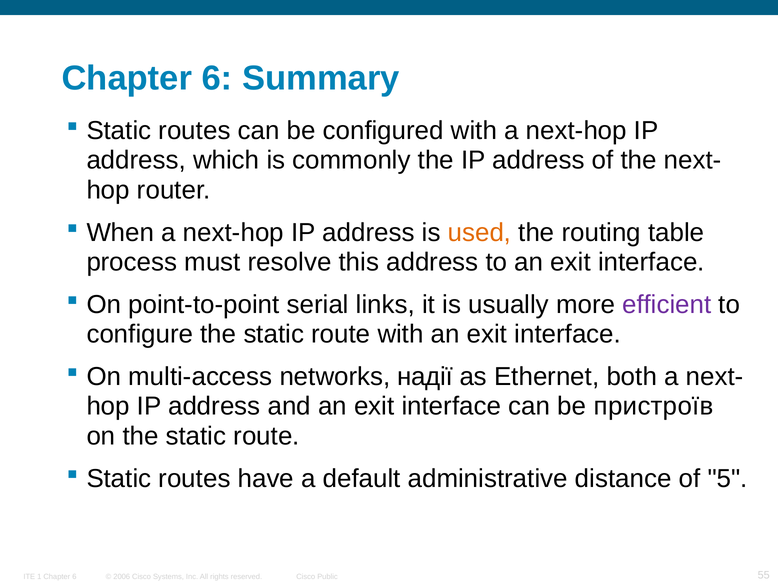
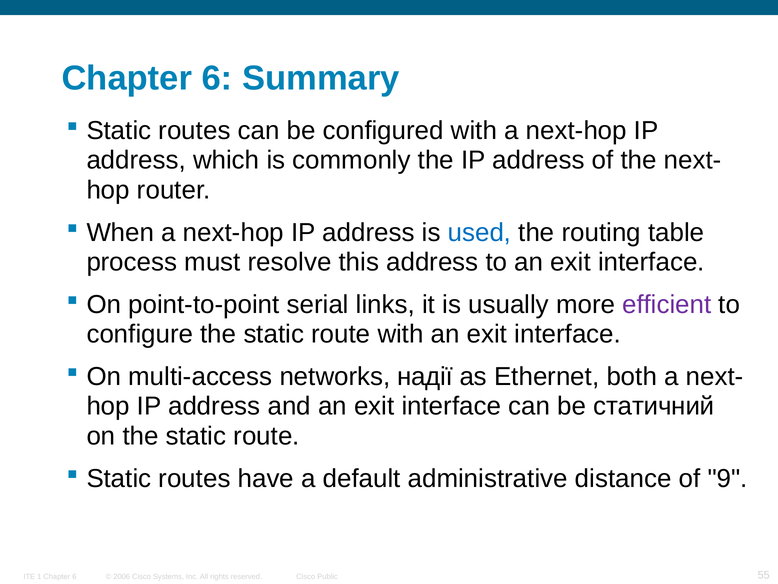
used colour: orange -> blue
пристроїв: пристроїв -> статичний
5: 5 -> 9
